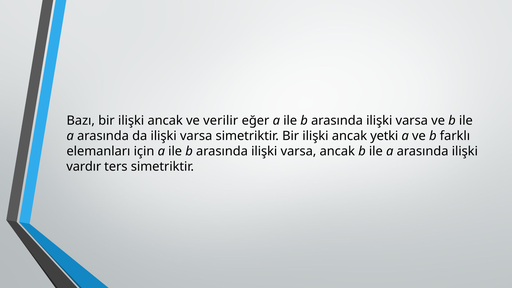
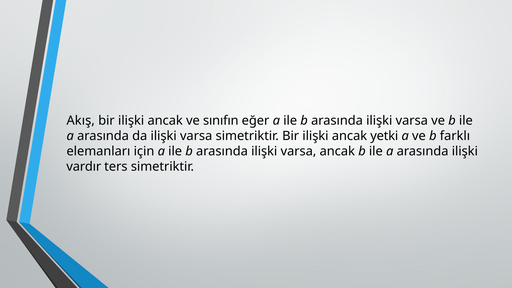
Bazı: Bazı -> Akış
verilir: verilir -> sınıfın
